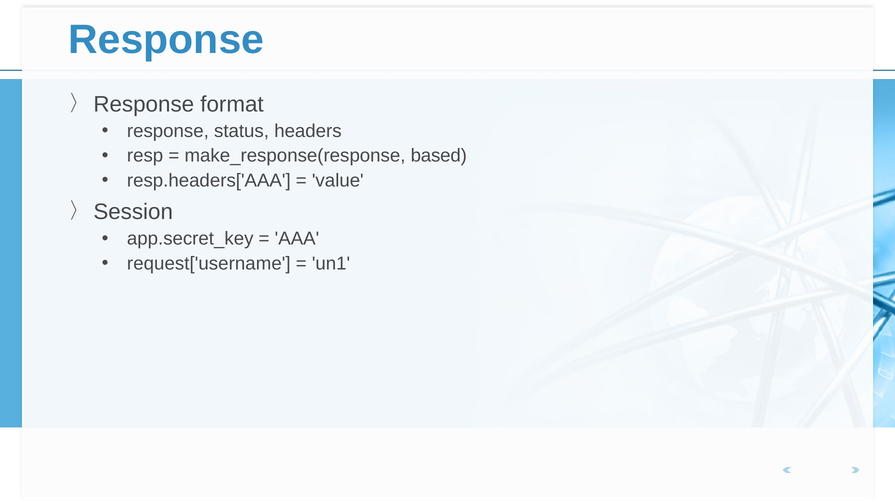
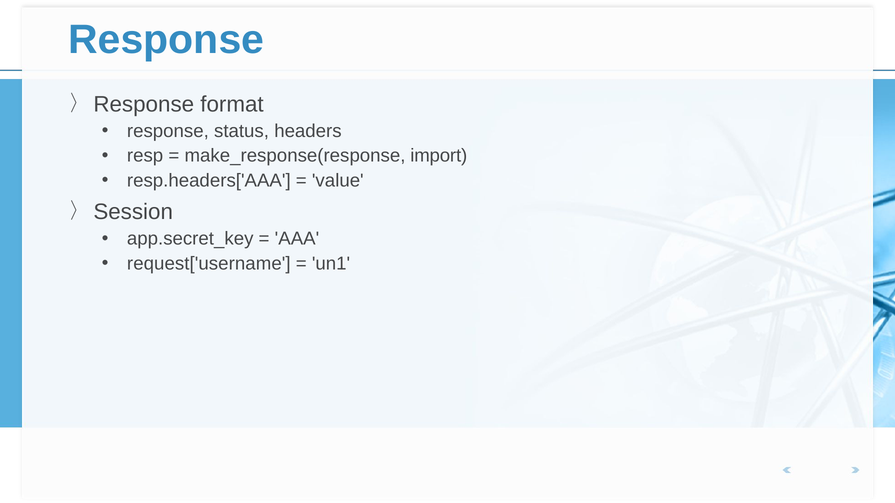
based: based -> import
